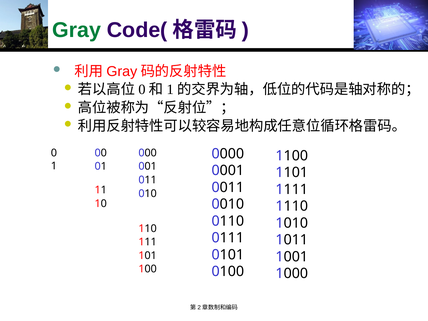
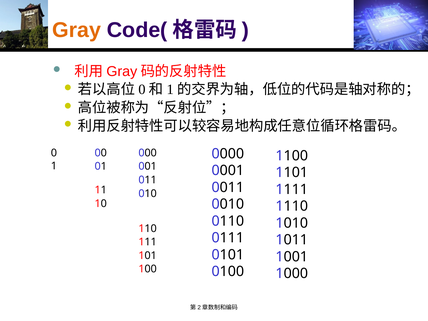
Gray colour: green -> orange
